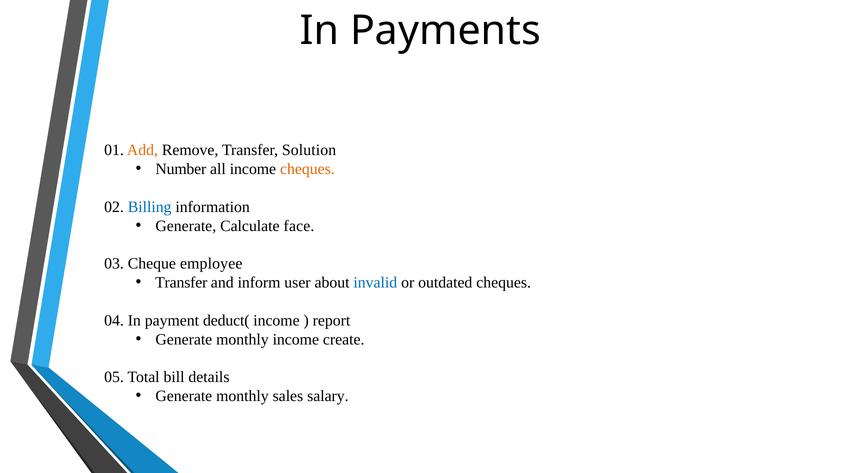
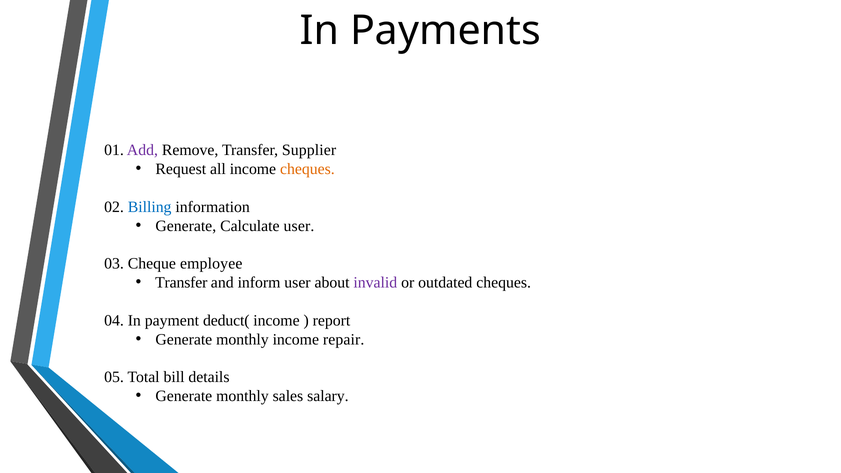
Add colour: orange -> purple
Solution: Solution -> Supplier
Number: Number -> Request
Calculate face: face -> user
invalid colour: blue -> purple
create: create -> repair
